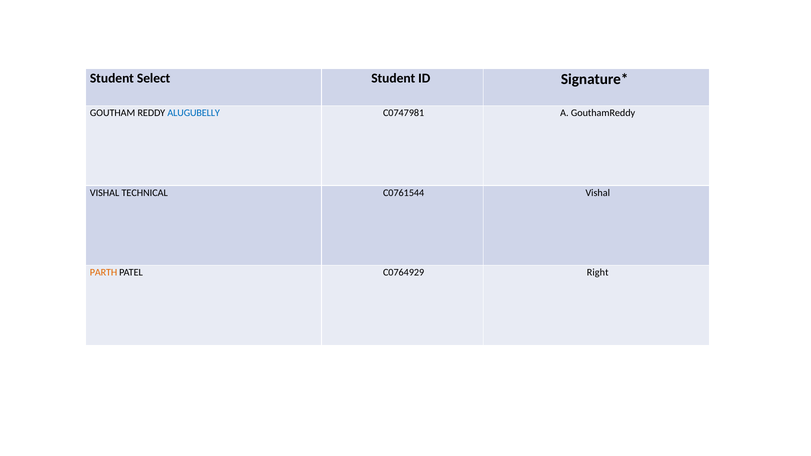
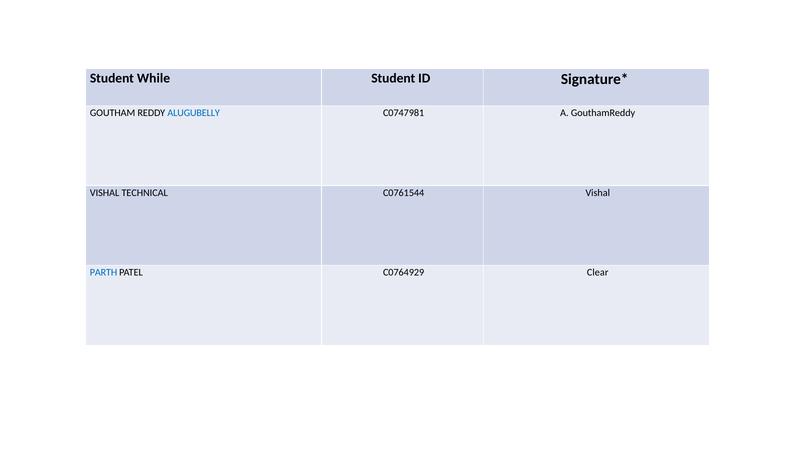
Select: Select -> While
PARTH colour: orange -> blue
Right: Right -> Clear
